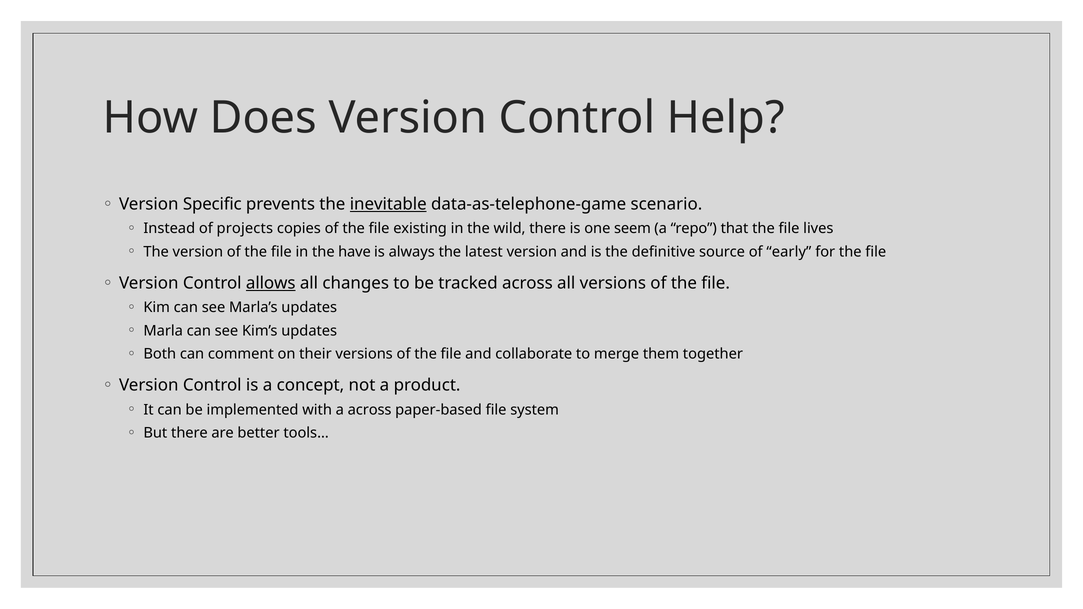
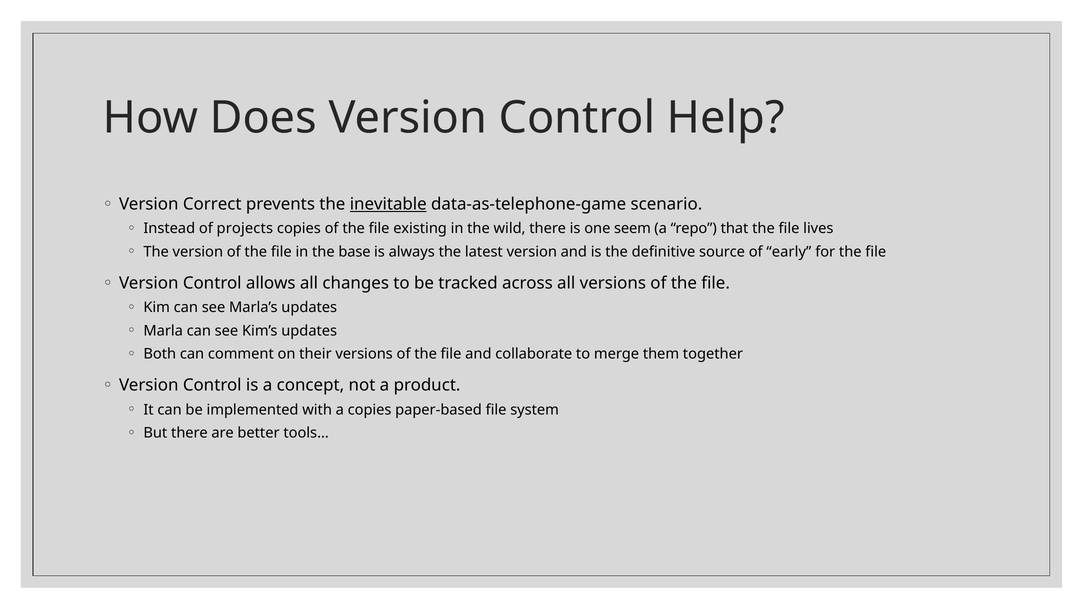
Specific: Specific -> Correct
have: have -> base
allows underline: present -> none
a across: across -> copies
